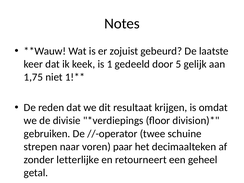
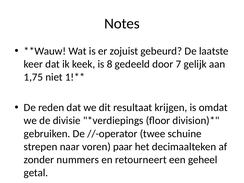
1: 1 -> 8
5: 5 -> 7
letterlijke: letterlijke -> nummers
